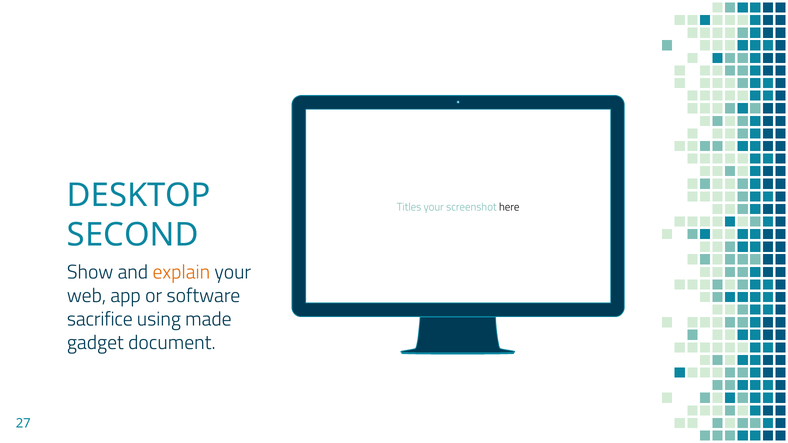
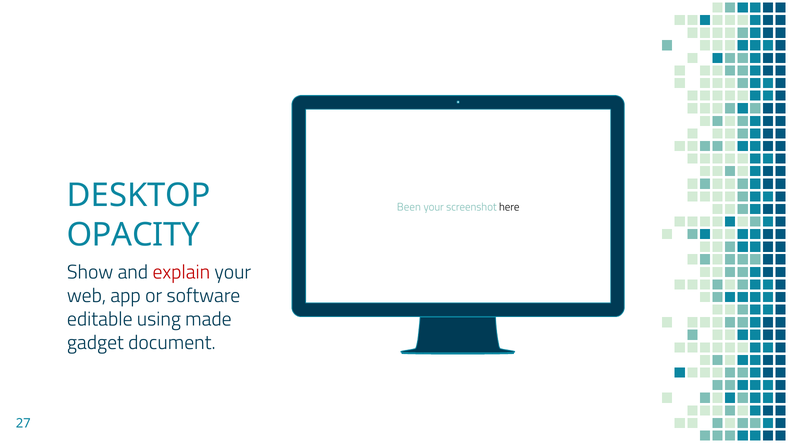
Titles: Titles -> Been
SECOND: SECOND -> OPACITY
explain colour: orange -> red
sacrifice: sacrifice -> editable
